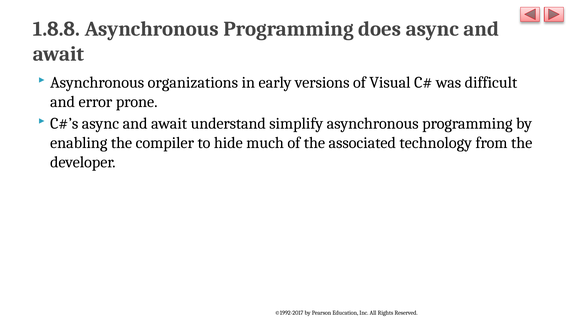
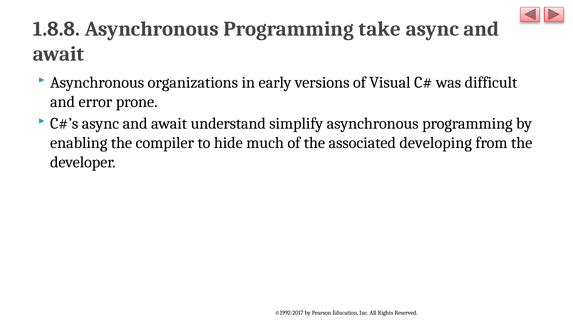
does: does -> take
technology: technology -> developing
